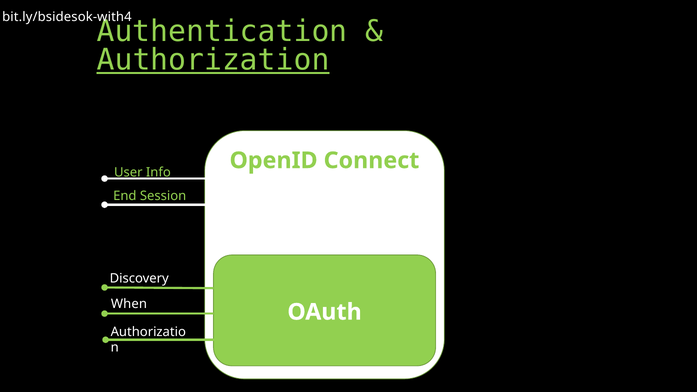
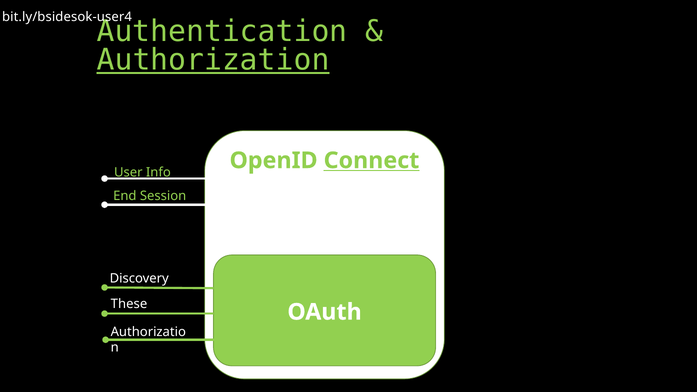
bit.ly/bsidesok-with4: bit.ly/bsidesok-with4 -> bit.ly/bsidesok-user4
Connect underline: none -> present
When: When -> These
